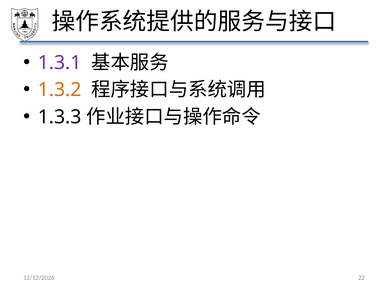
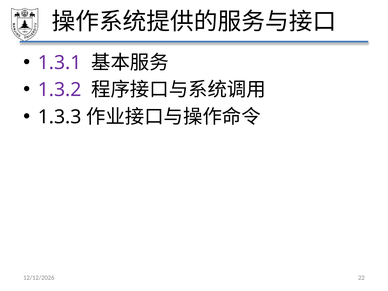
1.3.2 colour: orange -> purple
